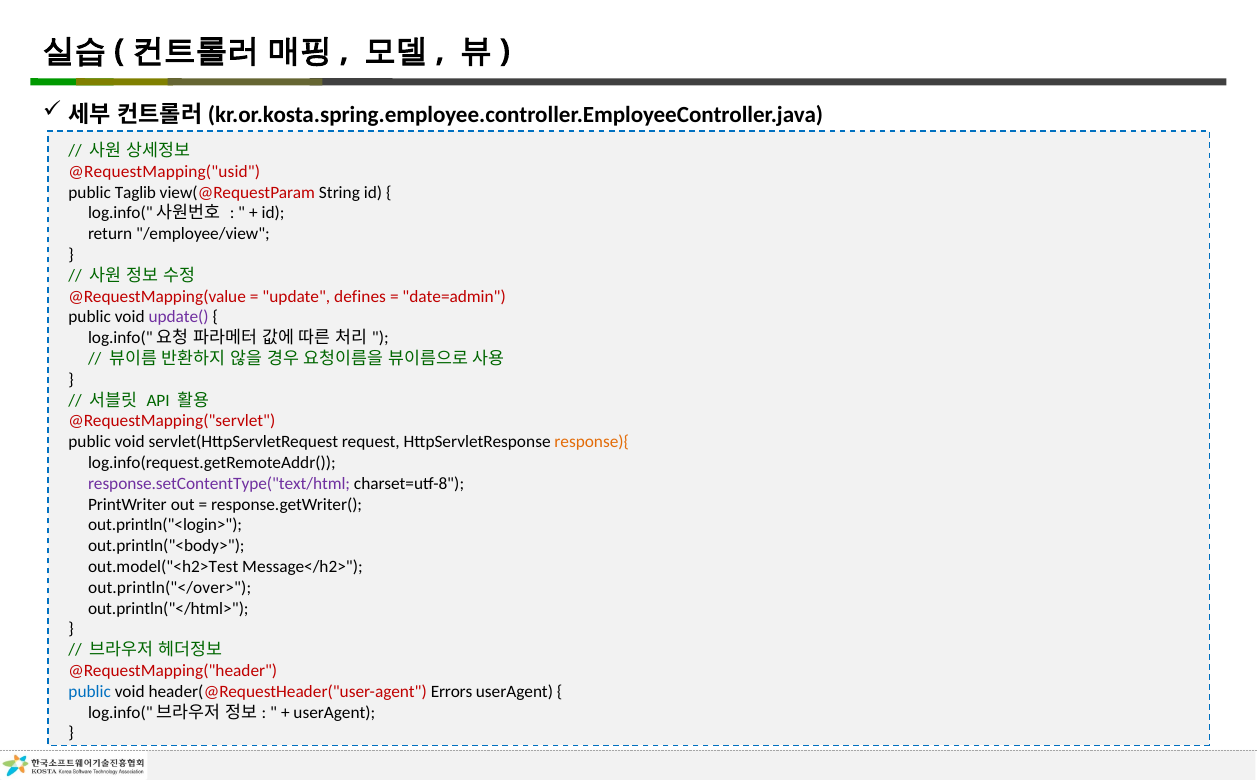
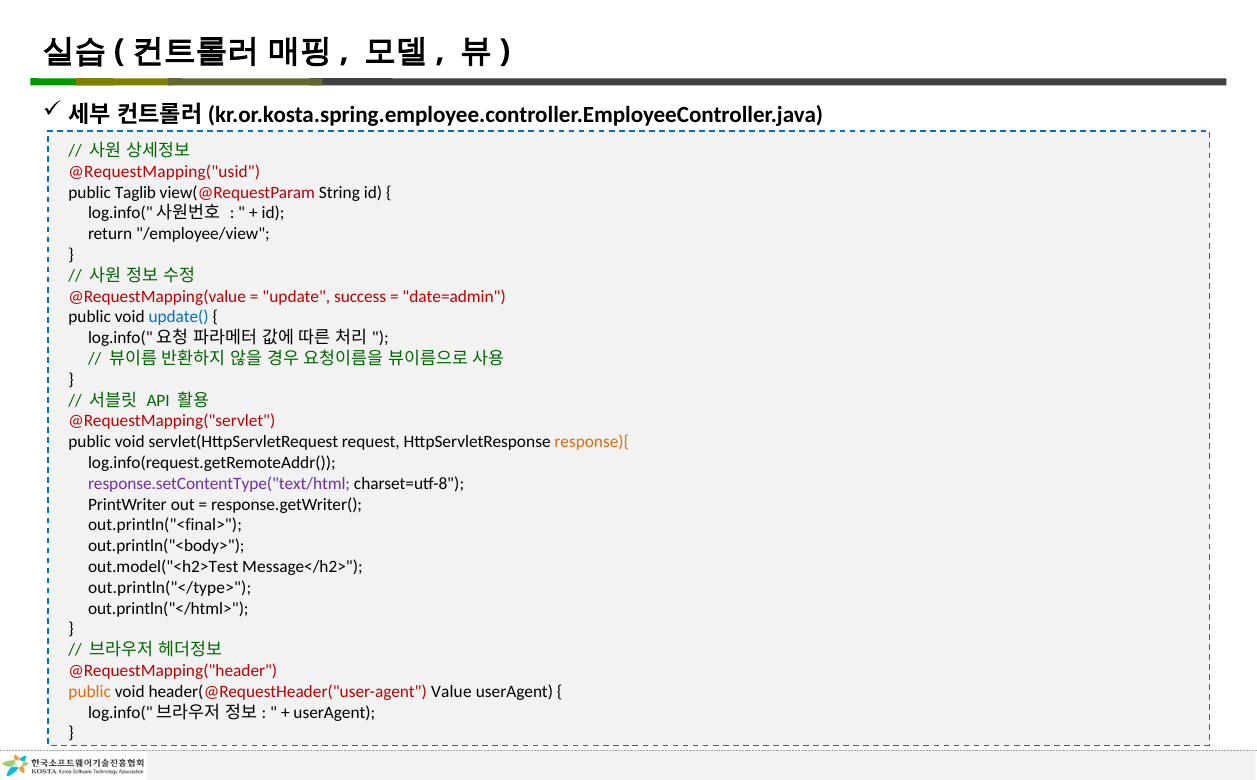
defines: defines -> success
update( colour: purple -> blue
out.println("<login>: out.println("<login> -> out.println("<final>
out.println("</over>: out.println("</over> -> out.println("</type>
public at (90, 692) colour: blue -> orange
Errors: Errors -> Value
